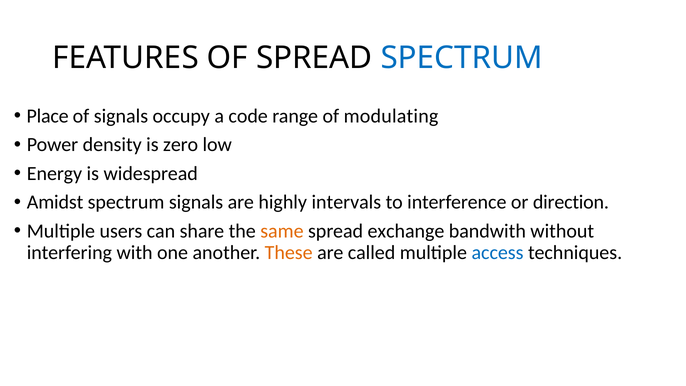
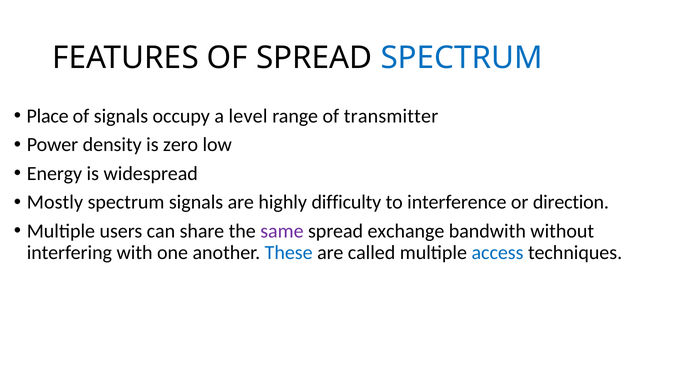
code: code -> level
modulating: modulating -> transmitter
Amidst: Amidst -> Mostly
intervals: intervals -> difficulty
same colour: orange -> purple
These colour: orange -> blue
